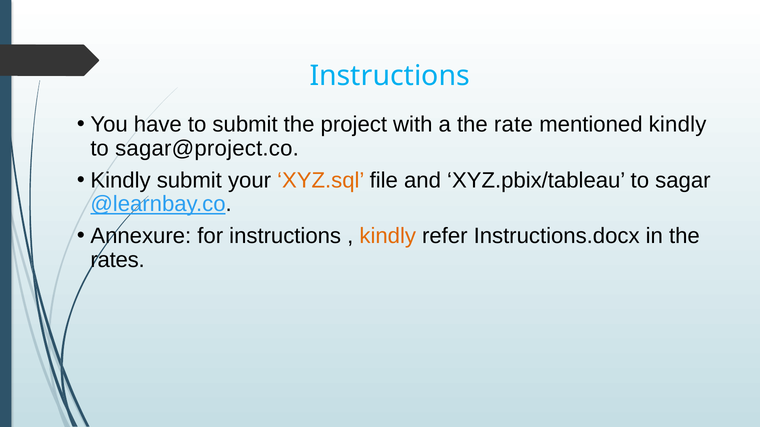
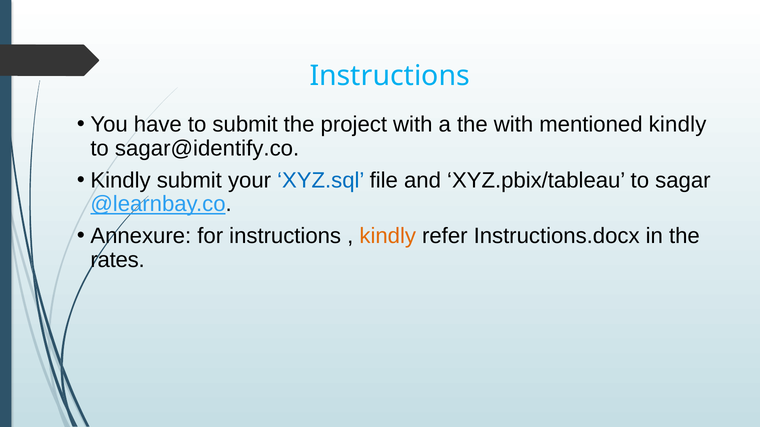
the rate: rate -> with
sagar@project.co: sagar@project.co -> sagar@identify.co
XYZ.sql colour: orange -> blue
